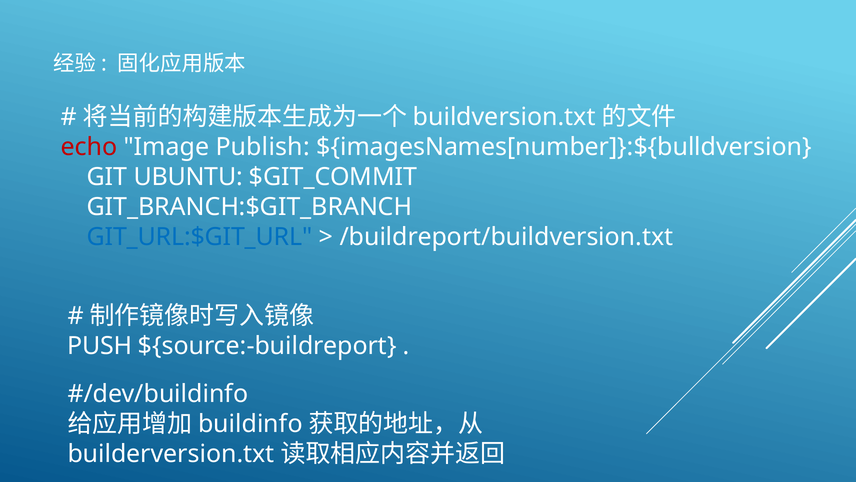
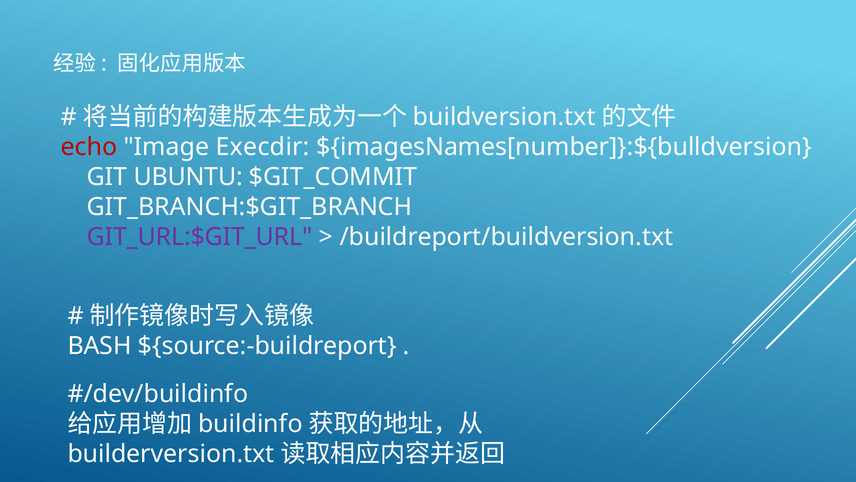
Publish: Publish -> Execdir
GIT_URL:$GIT_URL colour: blue -> purple
PUSH: PUSH -> BASH
